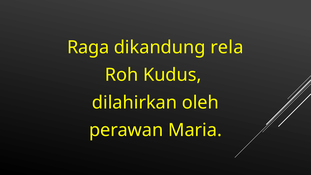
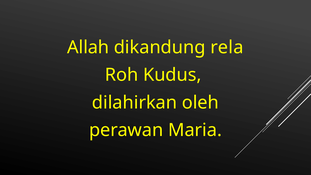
Raga: Raga -> Allah
